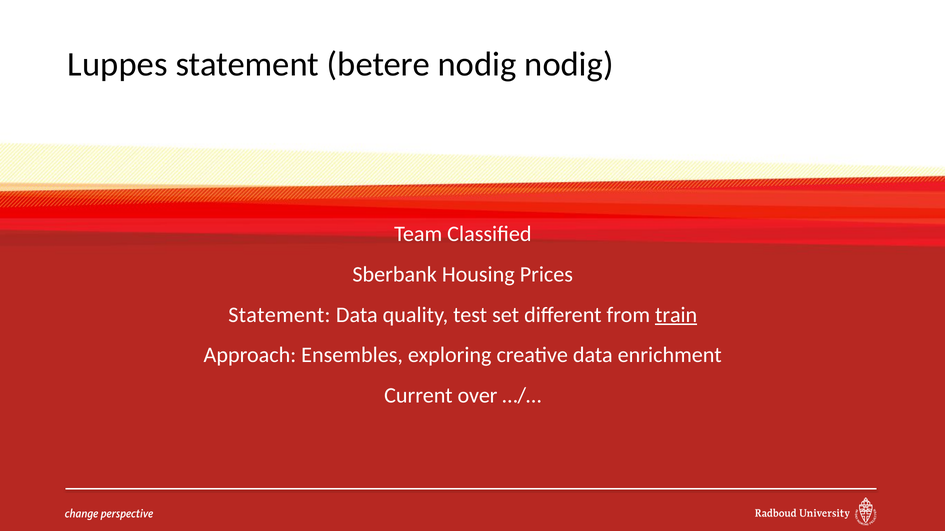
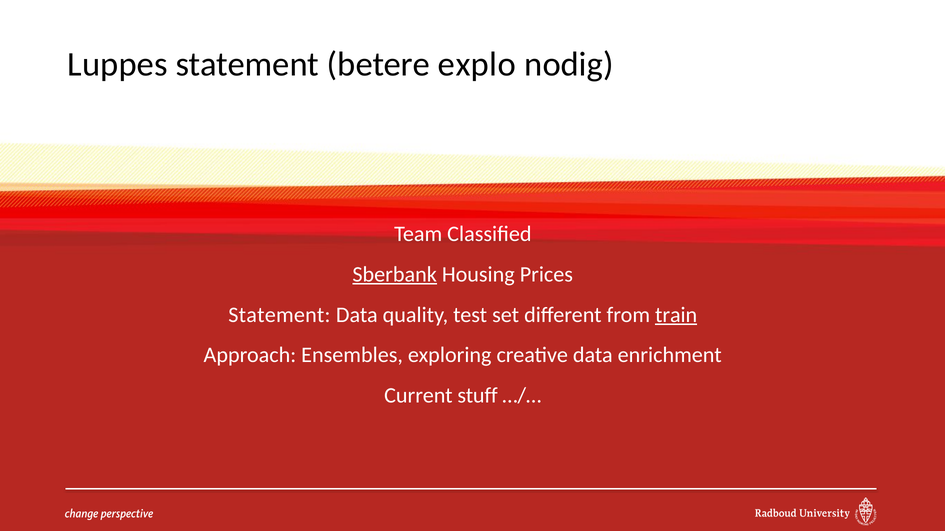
betere nodig: nodig -> explo
Sberbank underline: none -> present
over: over -> stuff
